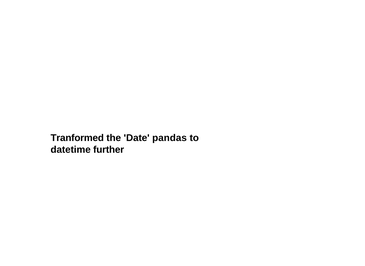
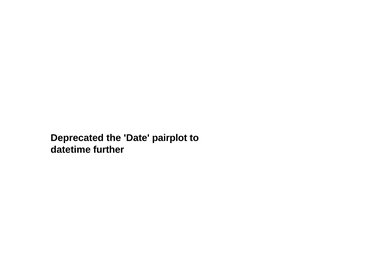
Tranformed: Tranformed -> Deprecated
pandas: pandas -> pairplot
